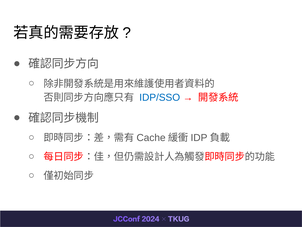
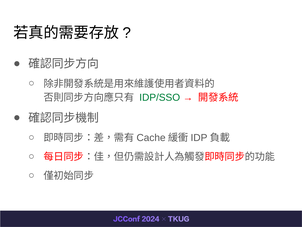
IDP/SSO colour: blue -> green
